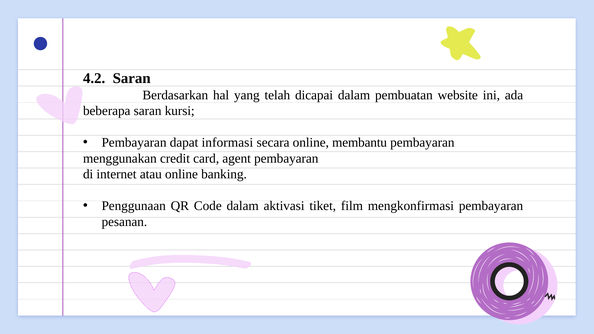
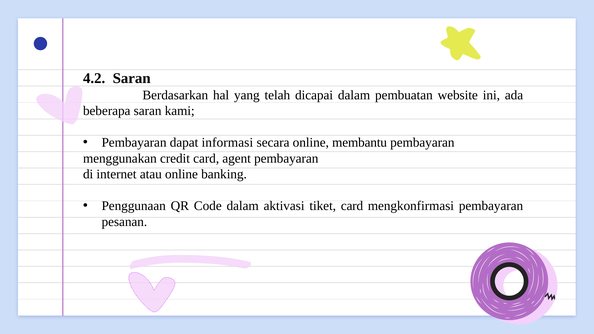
kursi: kursi -> kami
tiket film: film -> card
